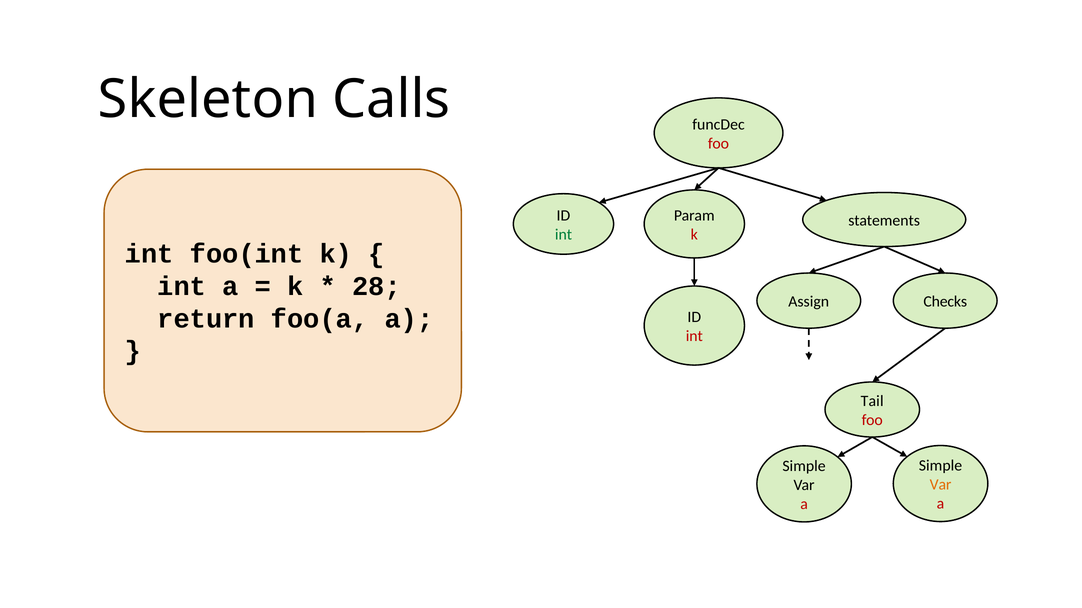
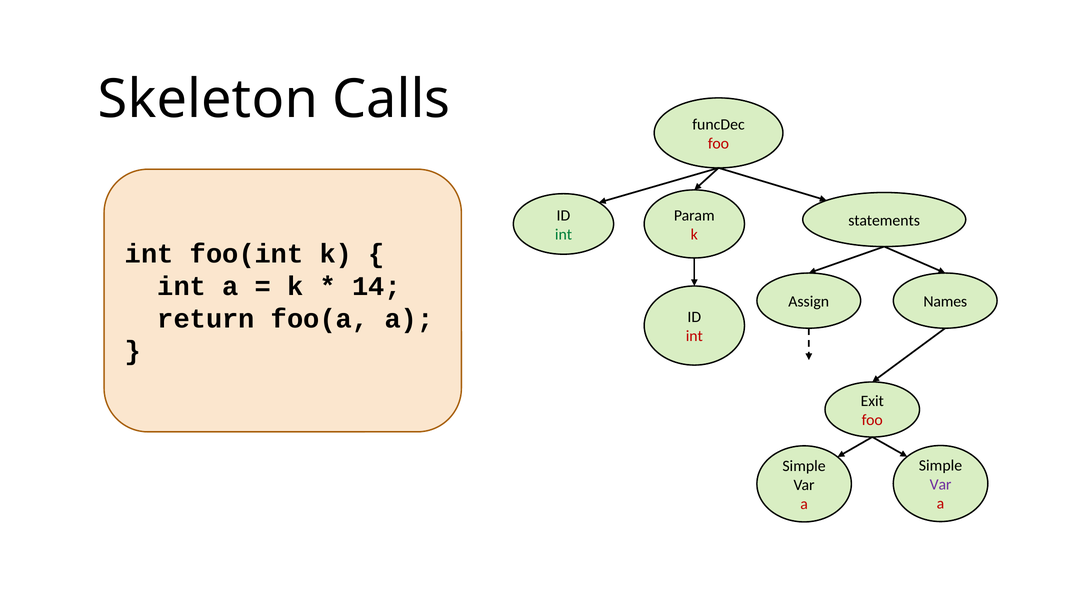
28: 28 -> 14
Checks: Checks -> Names
Tail: Tail -> Exit
Var at (941, 485) colour: orange -> purple
